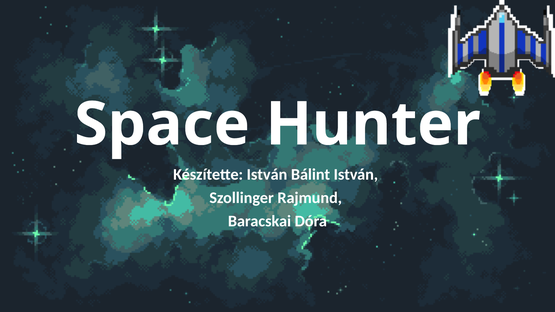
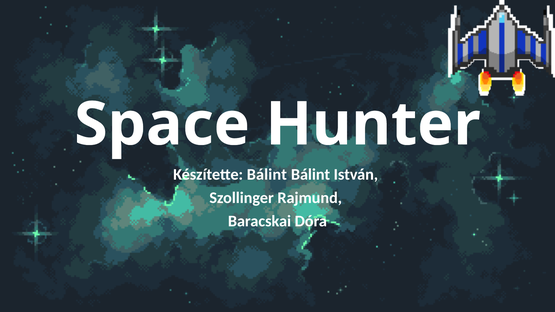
István at (267, 175): István -> Bálint
